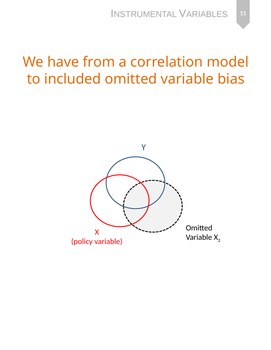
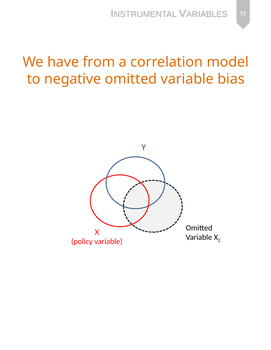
included: included -> negative
